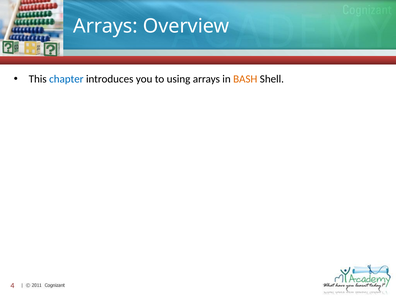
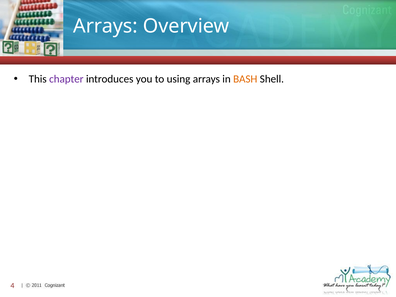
chapter colour: blue -> purple
